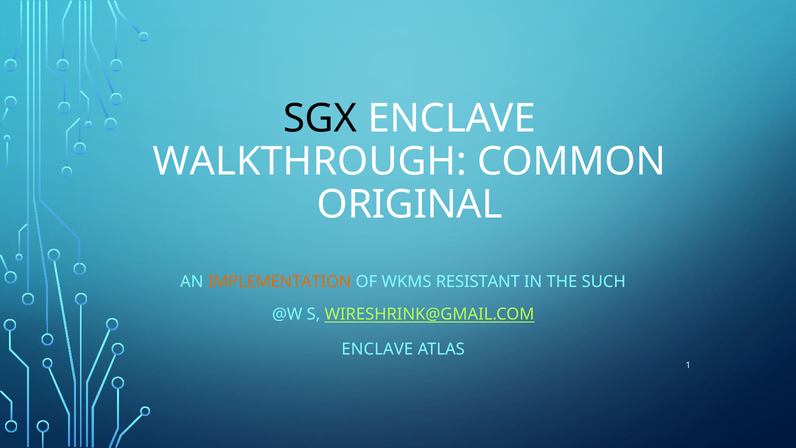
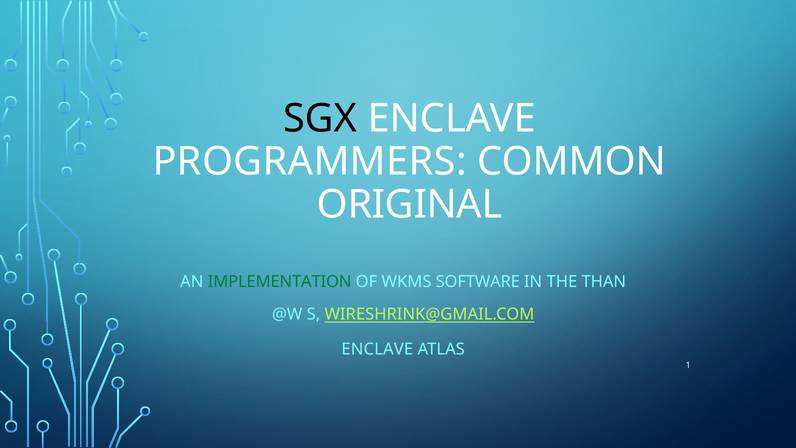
WALKTHROUGH: WALKTHROUGH -> PROGRAMMERS
IMPLEMENTATION colour: orange -> green
RESISTANT: RESISTANT -> SOFTWARE
SUCH: SUCH -> THAN
